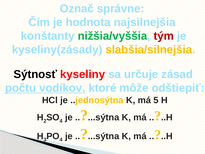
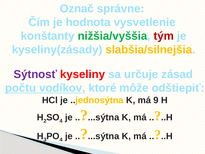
najsilnejšia: najsilnejšia -> vysvetlenie
Sýtnosť colour: black -> purple
5: 5 -> 9
